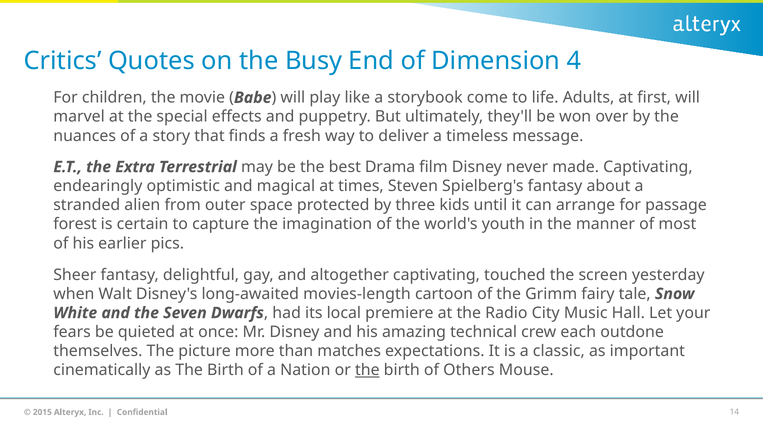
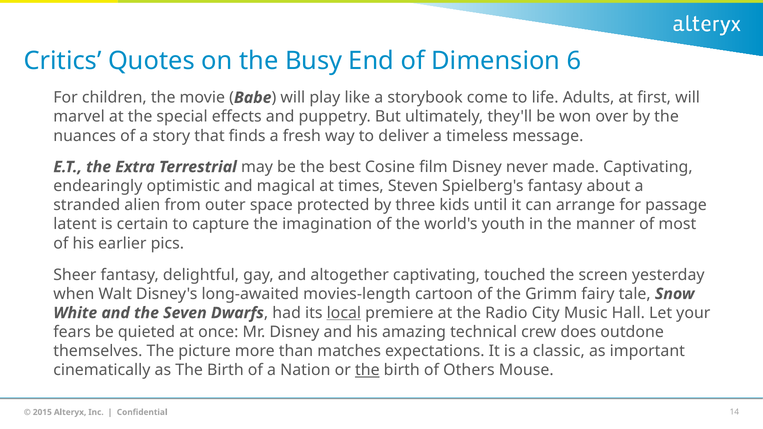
4: 4 -> 6
Drama: Drama -> Cosine
forest: forest -> latent
local underline: none -> present
each: each -> does
